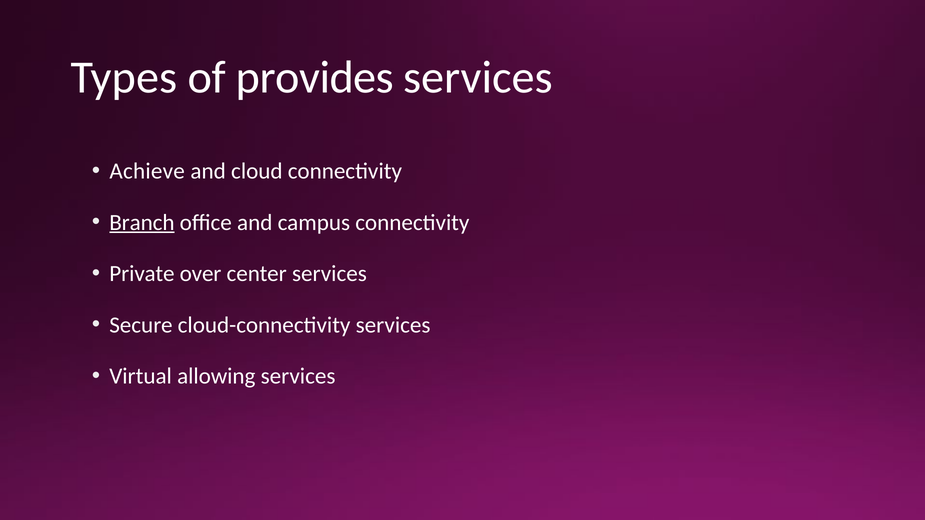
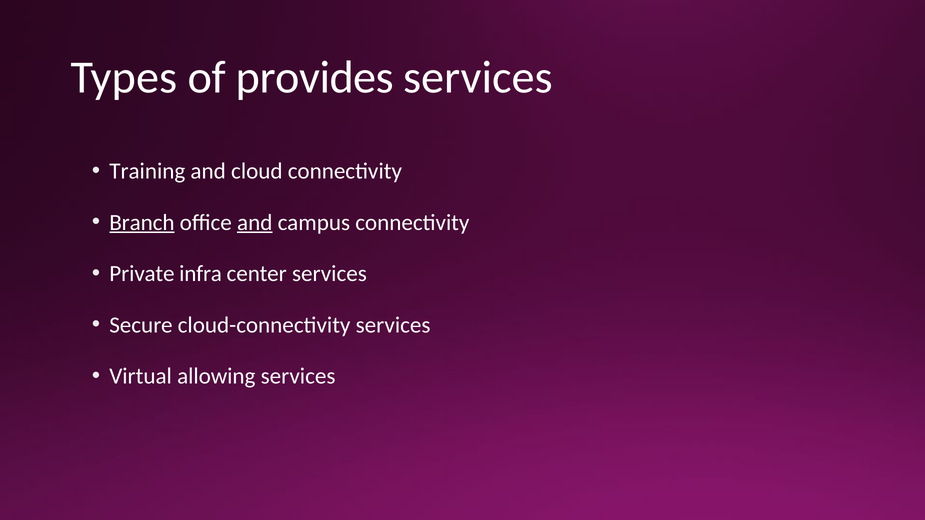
Achieve: Achieve -> Training
and at (255, 223) underline: none -> present
over: over -> infra
